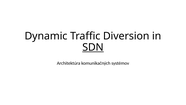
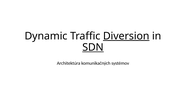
Diversion underline: none -> present
